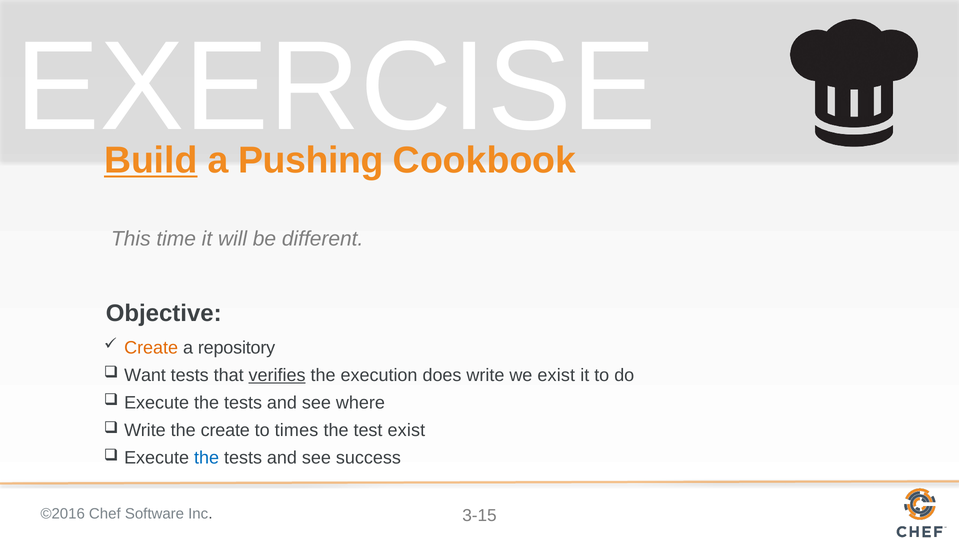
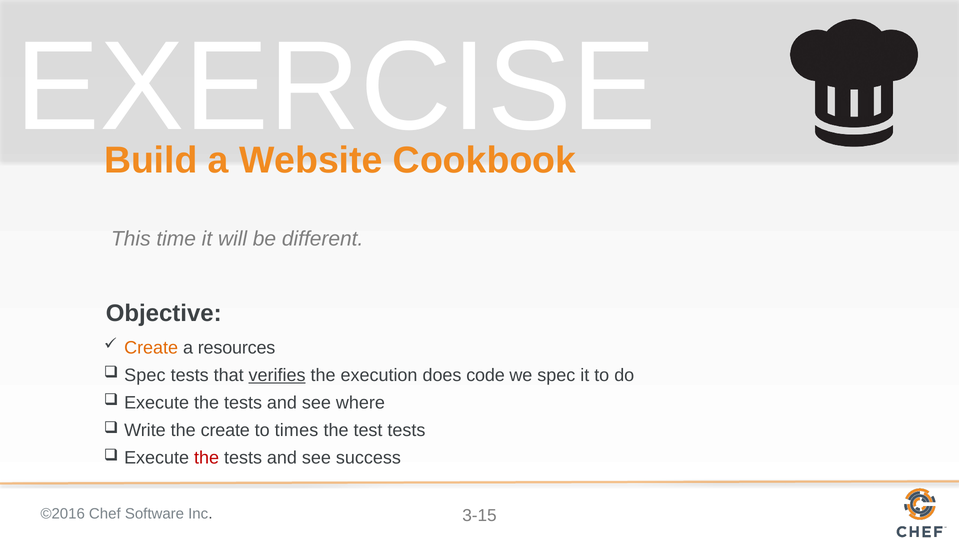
Build underline: present -> none
Pushing: Pushing -> Website
repository: repository -> resources
Want at (145, 376): Want -> Spec
does write: write -> code
we exist: exist -> spec
test exist: exist -> tests
the at (207, 458) colour: blue -> red
